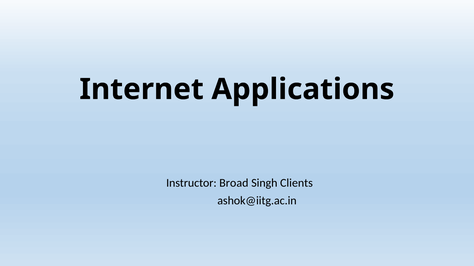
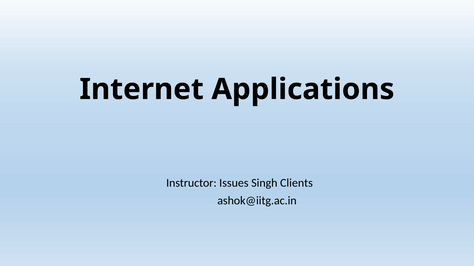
Broad: Broad -> Issues
